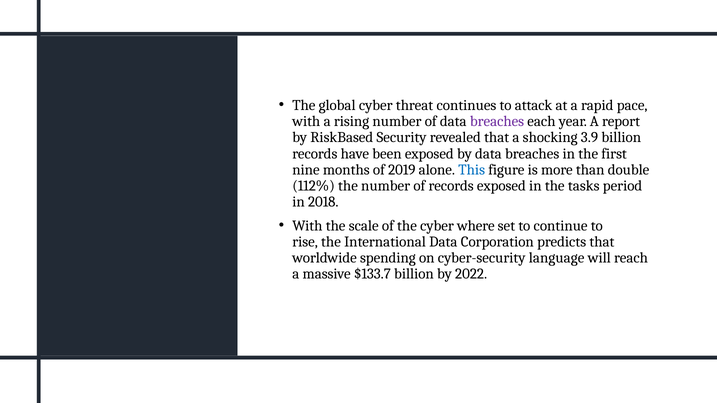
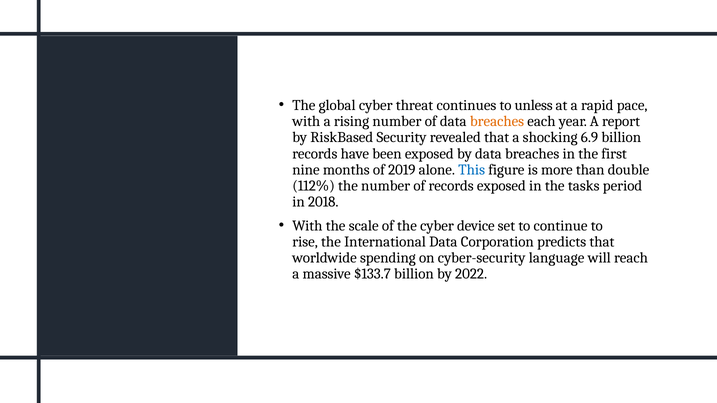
attack: attack -> unless
breaches at (497, 121) colour: purple -> orange
3.9: 3.9 -> 6.9
where: where -> device
